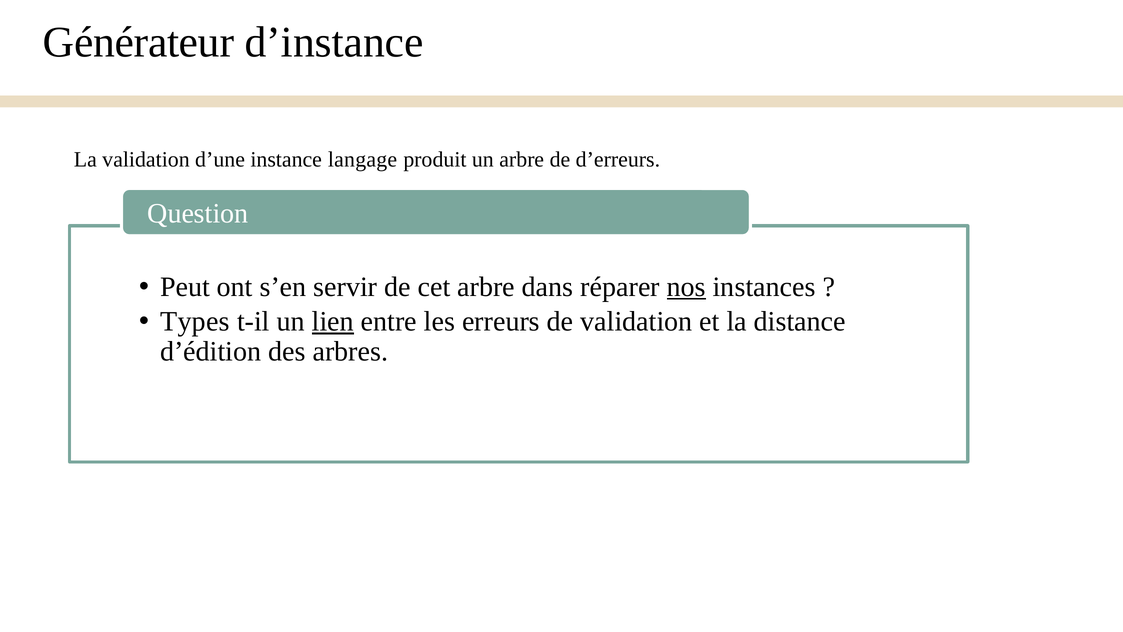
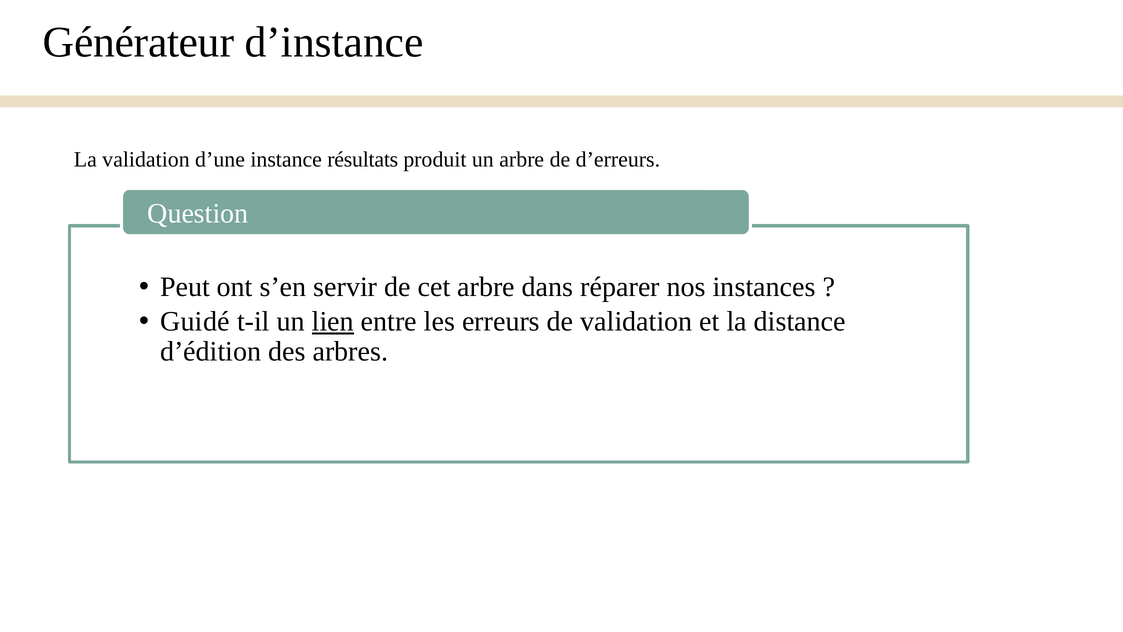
langage: langage -> résultats
nos underline: present -> none
Types: Types -> Guidé
